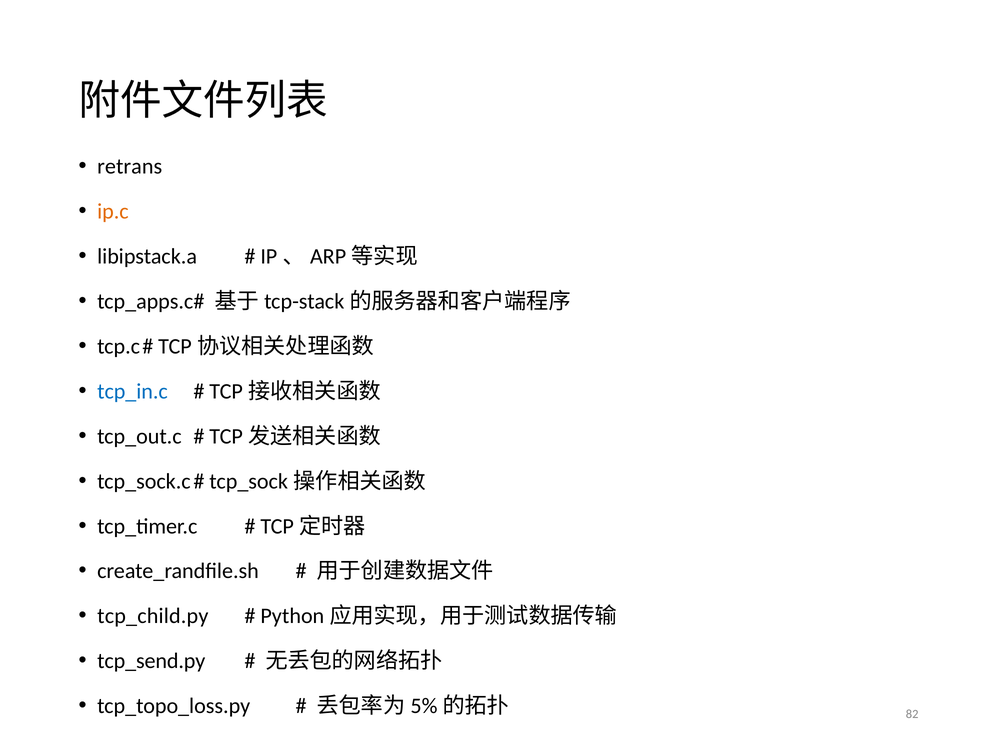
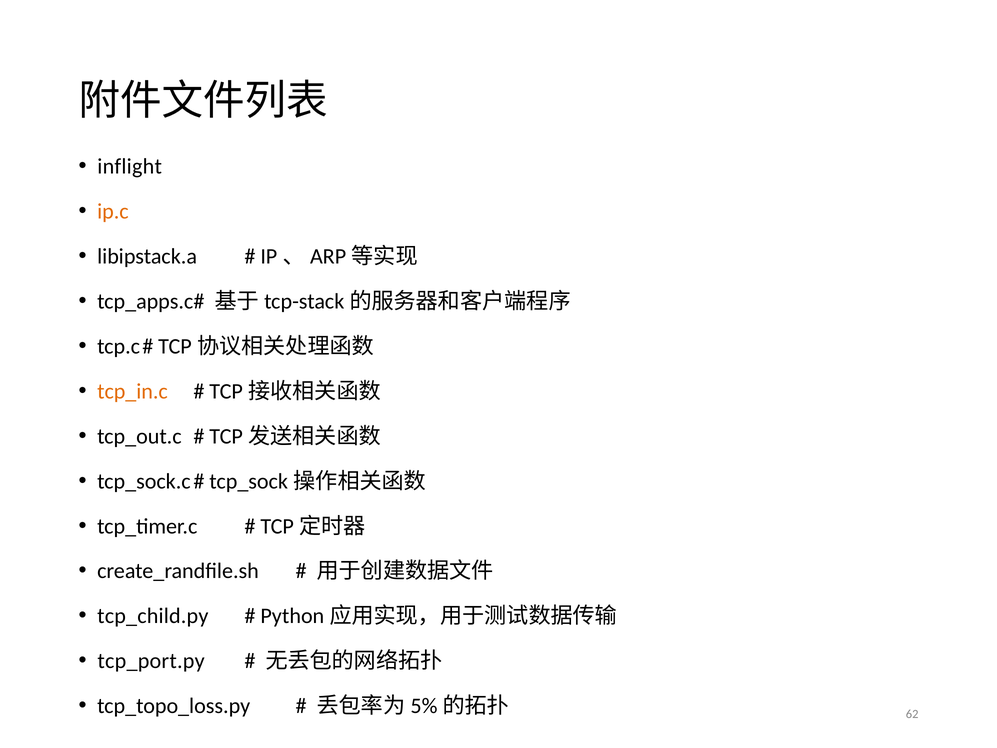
retrans: retrans -> inflight
tcp_in.c colour: blue -> orange
tcp_send.py: tcp_send.py -> tcp_port.py
82: 82 -> 62
